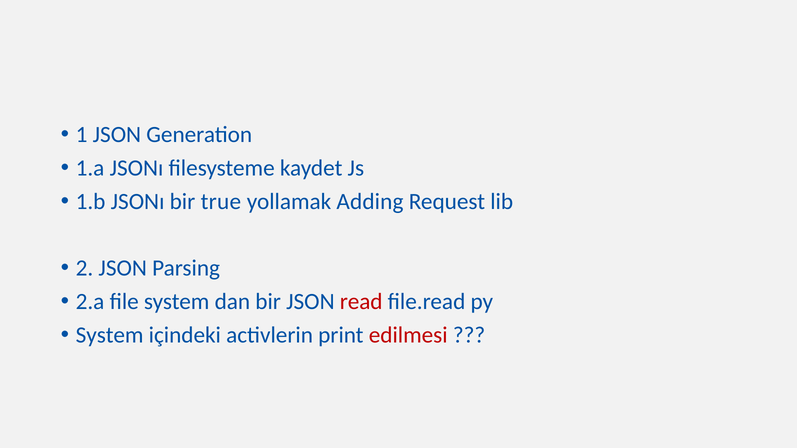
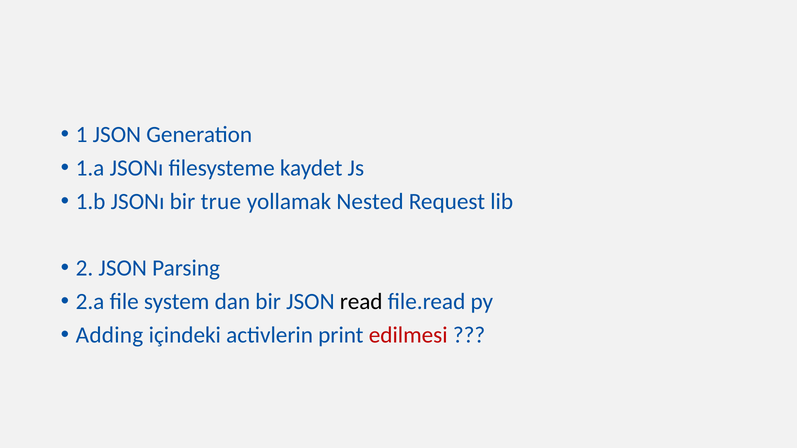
Adding: Adding -> Nested
read colour: red -> black
System at (110, 335): System -> Adding
